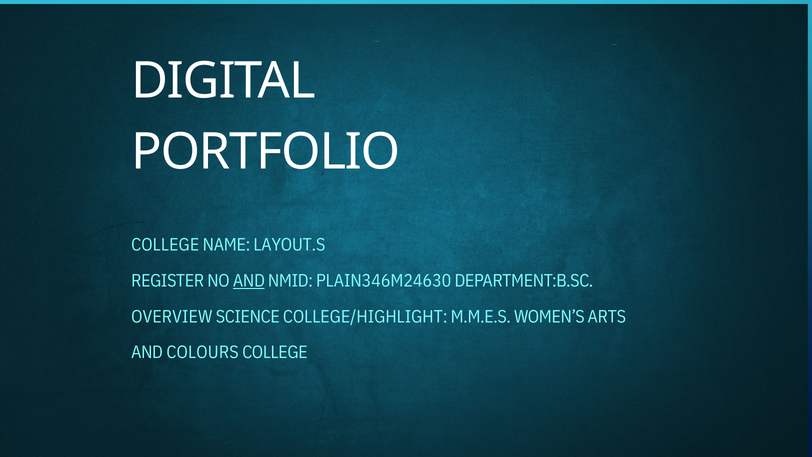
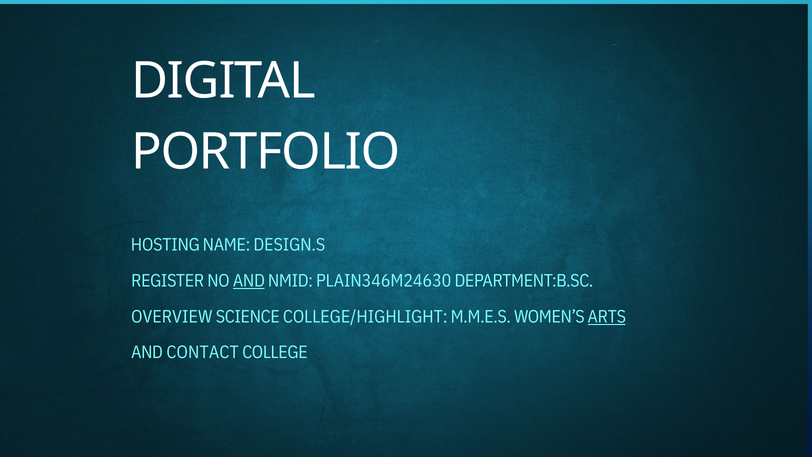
COLLEGE at (165, 245): COLLEGE -> HOSTING
LAYOUT.S: LAYOUT.S -> DESIGN.S
ARTS underline: none -> present
COLOURS: COLOURS -> CONTACT
